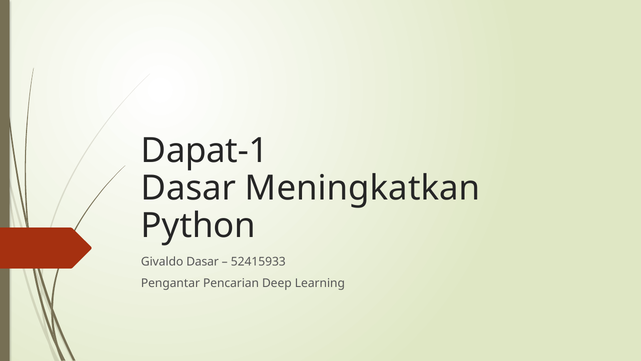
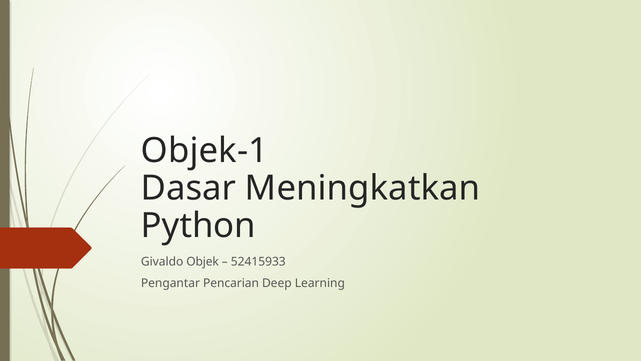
Dapat-1: Dapat-1 -> Objek-1
Givaldo Dasar: Dasar -> Objek
